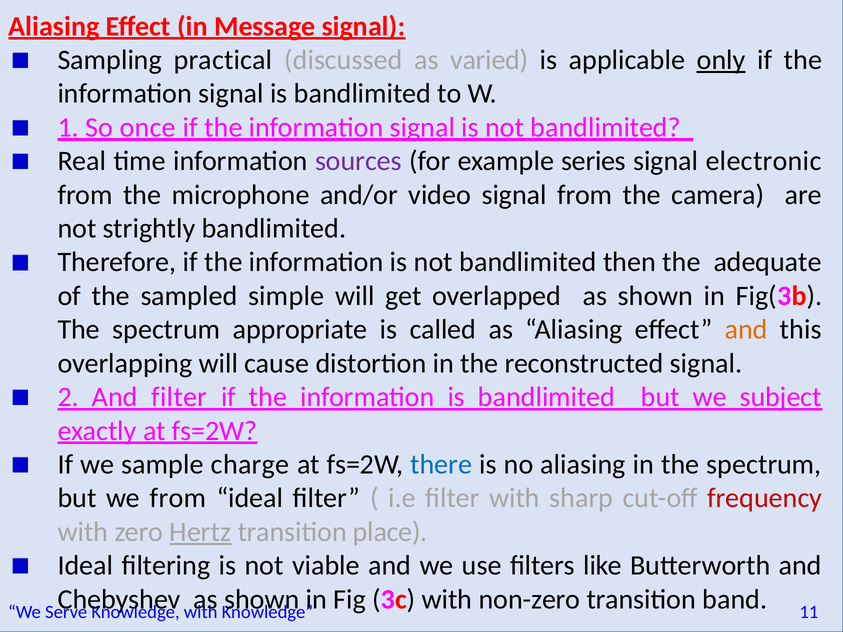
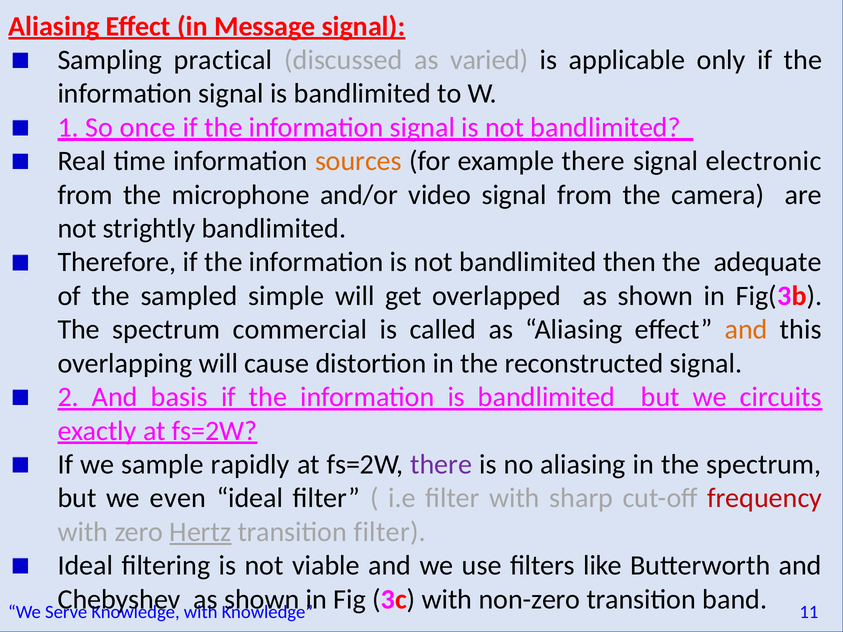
only underline: present -> none
sources colour: purple -> orange
example series: series -> there
appropriate: appropriate -> commercial
And filter: filter -> basis
subject: subject -> circuits
charge: charge -> rapidly
there at (441, 465) colour: blue -> purple
we from: from -> even
transition place: place -> filter
